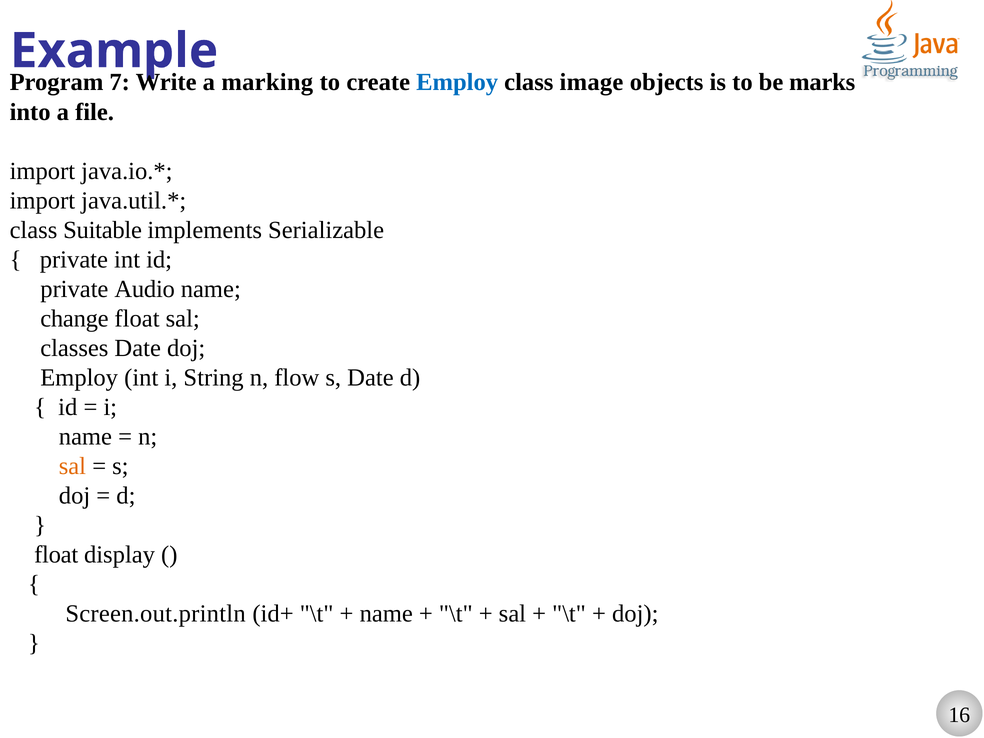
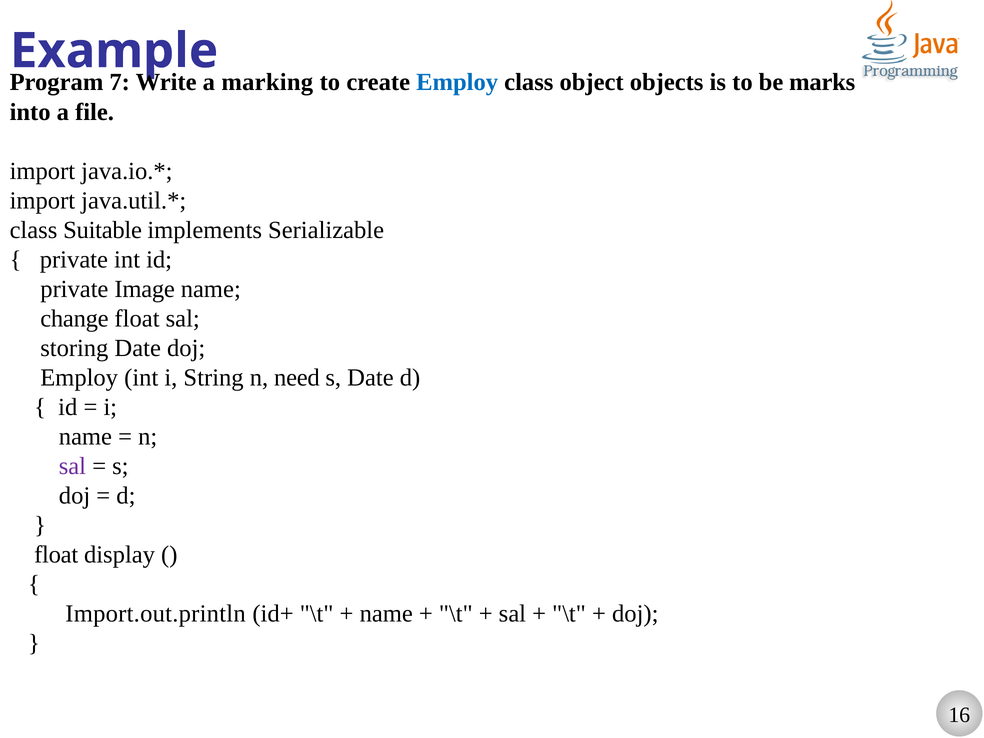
image: image -> object
Audio: Audio -> Image
classes: classes -> storing
flow: flow -> need
sal at (72, 466) colour: orange -> purple
Screen.out.println: Screen.out.println -> Import.out.println
